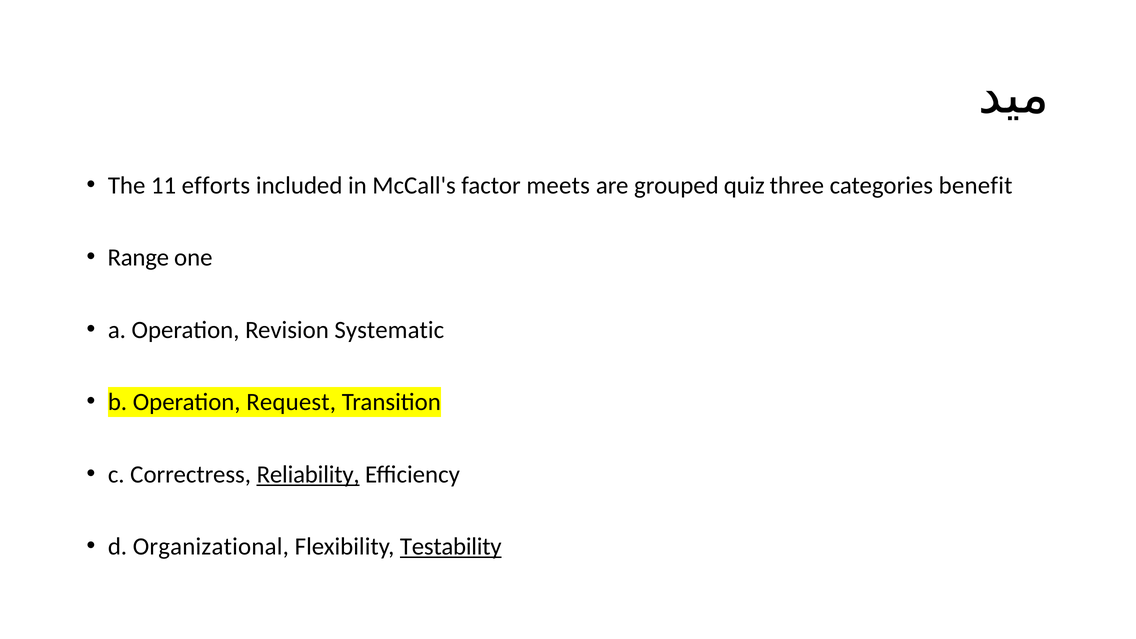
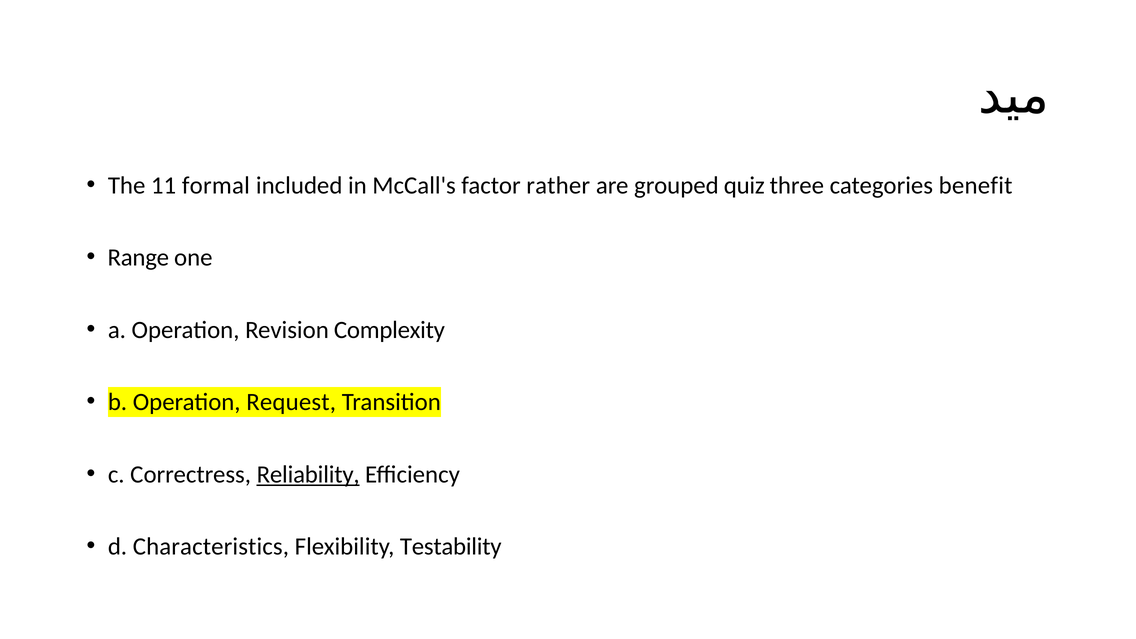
efforts: efforts -> formal
meets: meets -> rather
Systematic: Systematic -> Complexity
Organizational: Organizational -> Characteristics
Testability underline: present -> none
